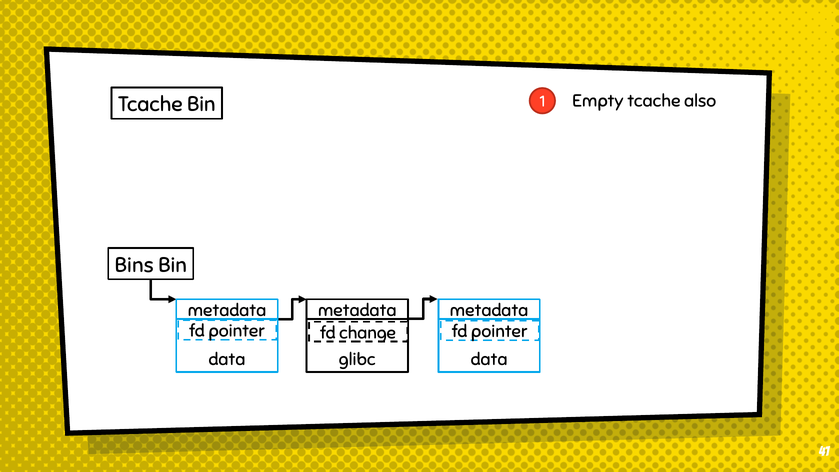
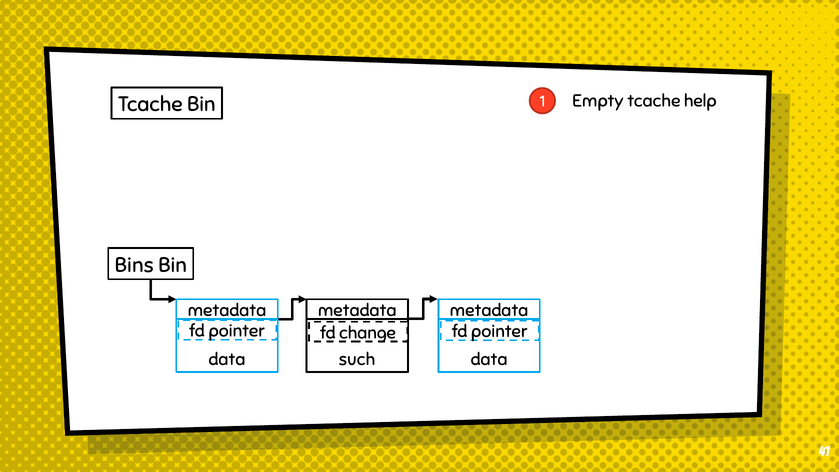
also: also -> help
glibc: glibc -> such
